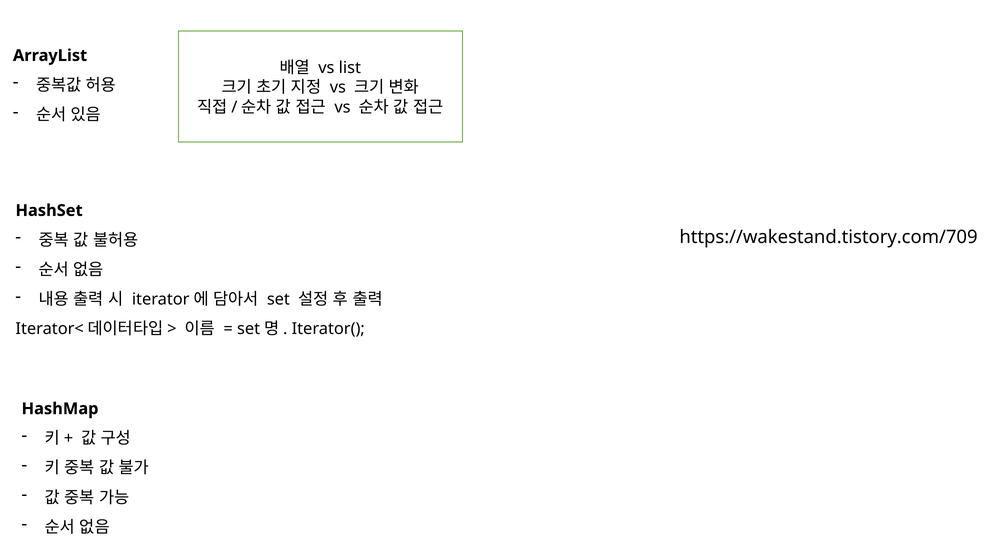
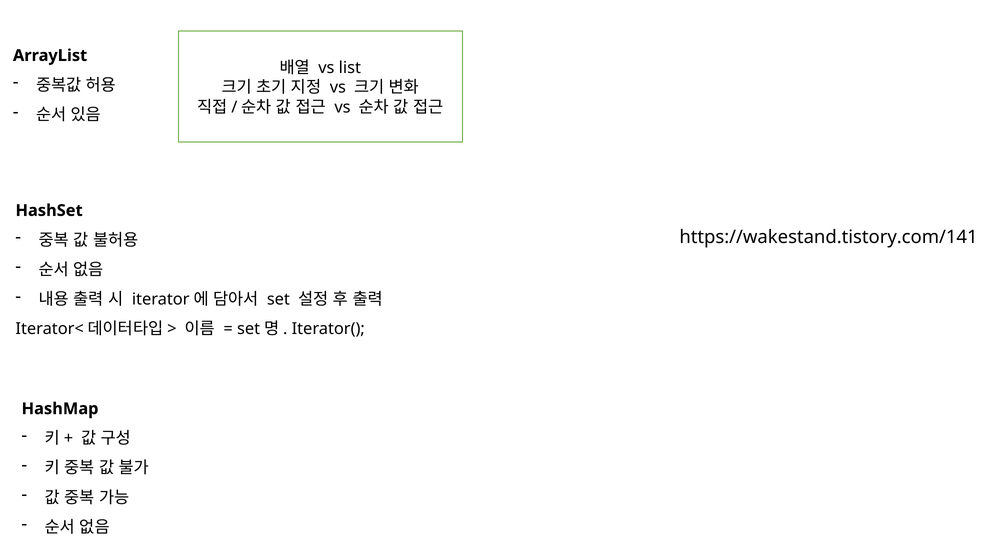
https://wakestand.tistory.com/709: https://wakestand.tistory.com/709 -> https://wakestand.tistory.com/141
